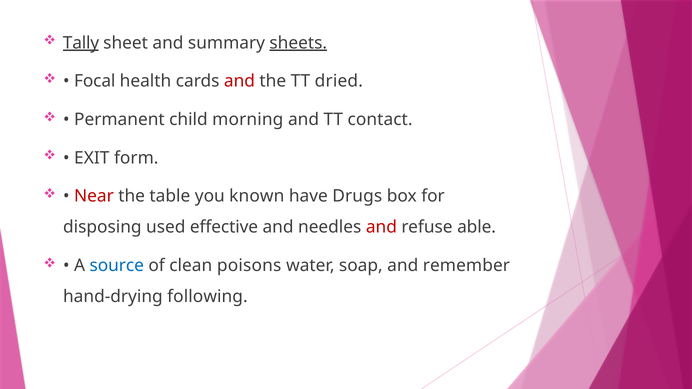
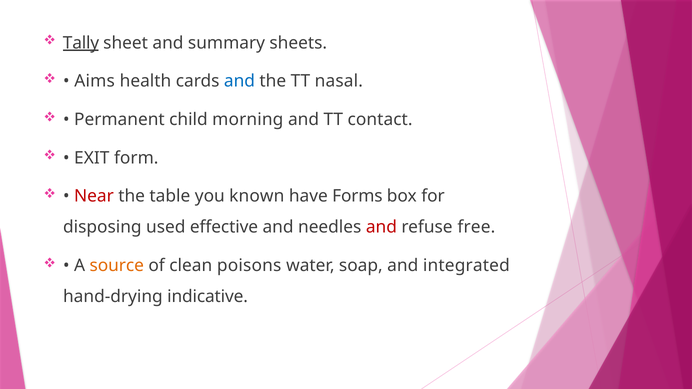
sheets underline: present -> none
Focal: Focal -> Aims
and at (239, 81) colour: red -> blue
dried: dried -> nasal
Drugs: Drugs -> Forms
able: able -> free
source colour: blue -> orange
remember: remember -> integrated
following: following -> indicative
